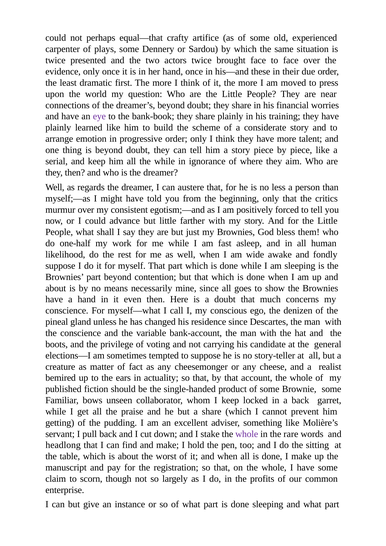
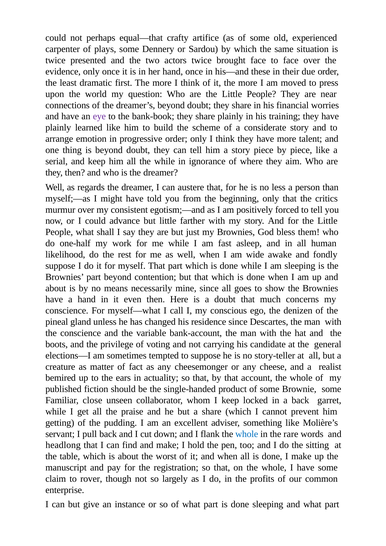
bows: bows -> close
stake: stake -> flank
whole at (247, 434) colour: purple -> blue
scorn: scorn -> rover
